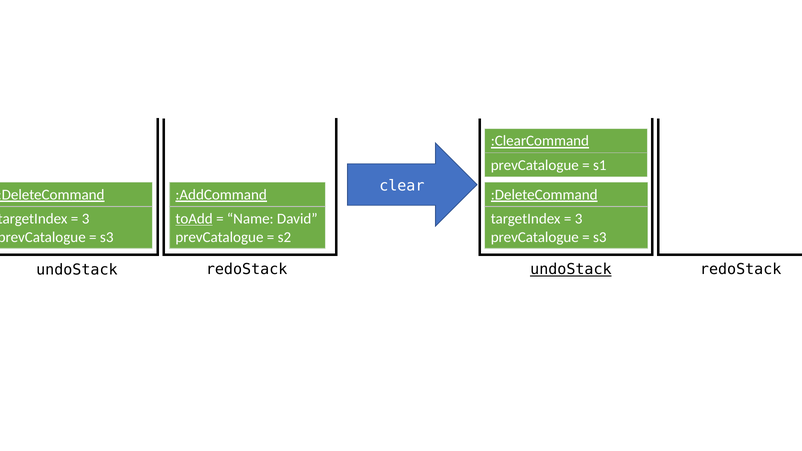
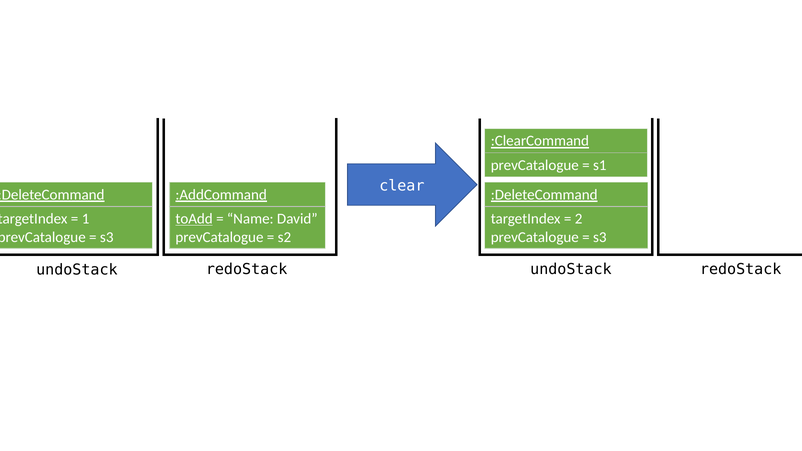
3 at (86, 219): 3 -> 1
3 at (579, 219): 3 -> 2
undoStack at (571, 270) underline: present -> none
